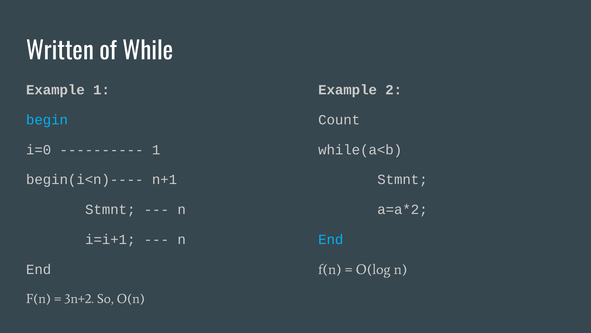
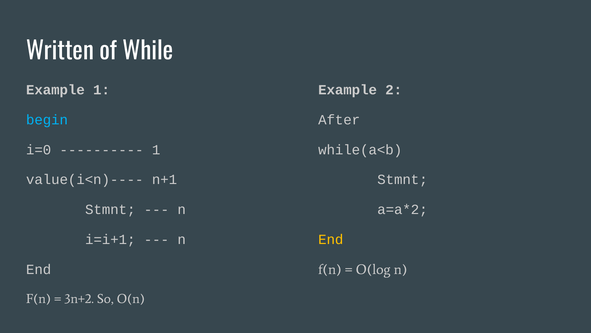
Count: Count -> After
begin(i<n)----: begin(i<n)---- -> value(i<n)----
End at (331, 239) colour: light blue -> yellow
